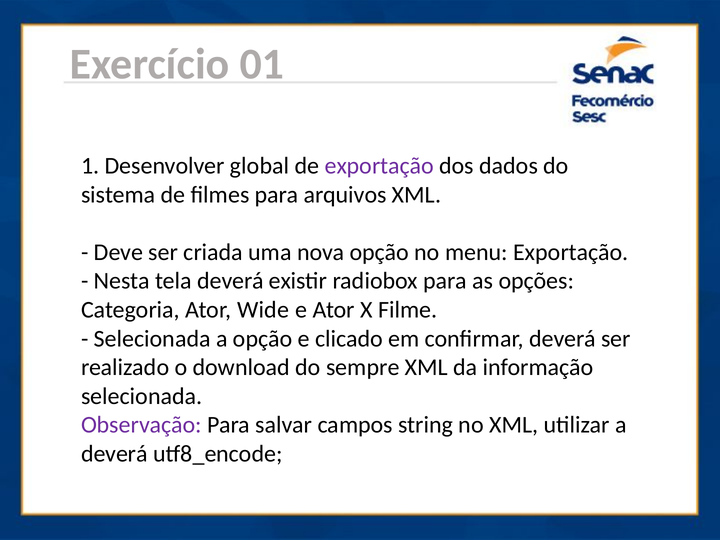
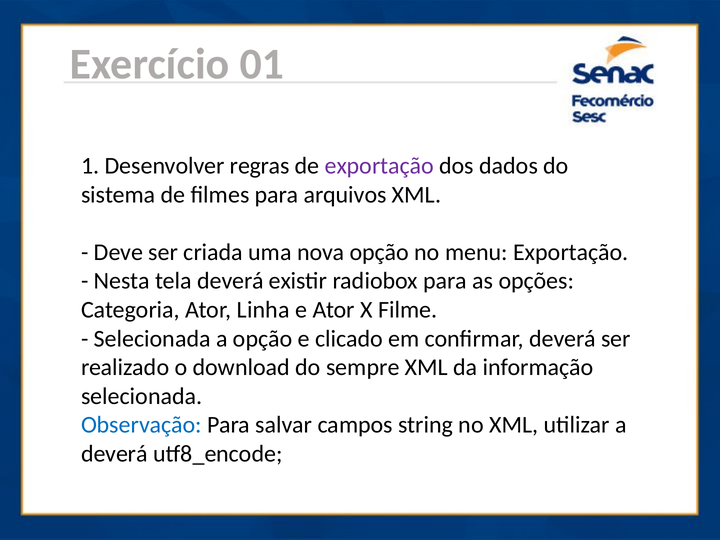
global: global -> regras
Wide: Wide -> Linha
Observação colour: purple -> blue
